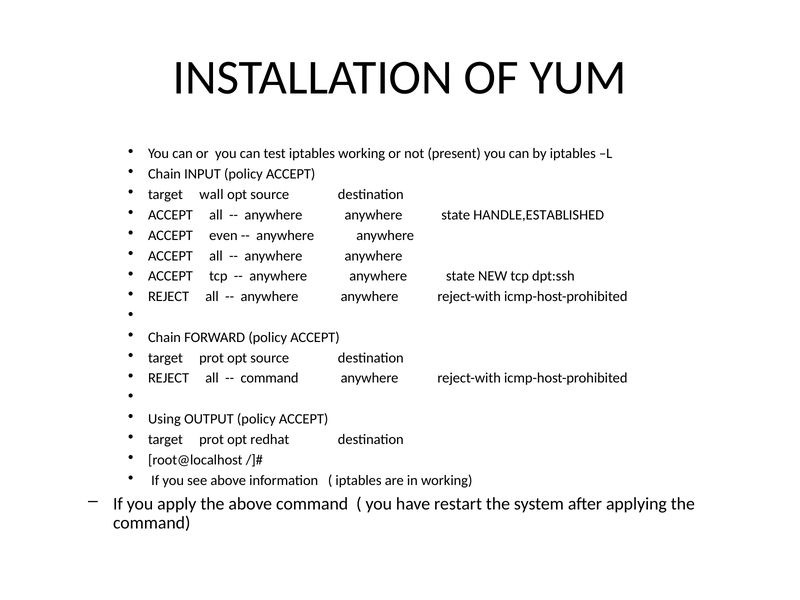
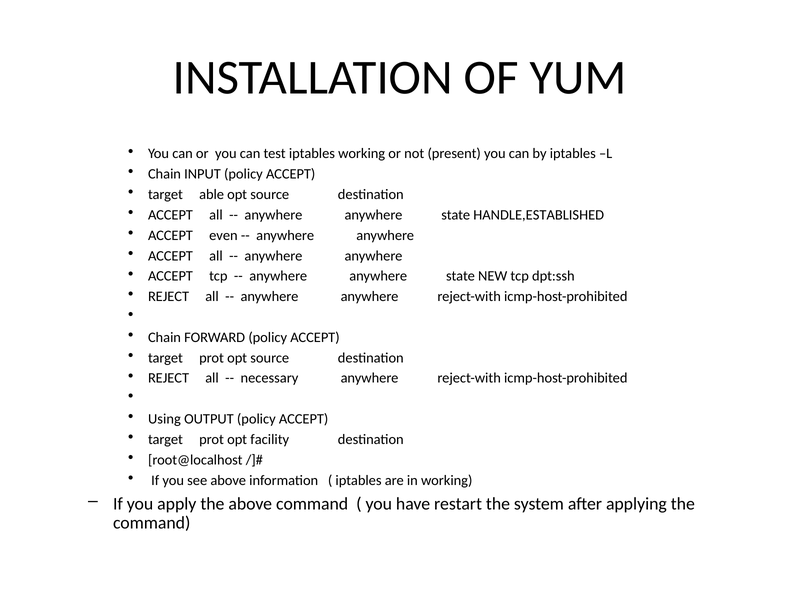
wall: wall -> able
command at (270, 378): command -> necessary
redhat: redhat -> facility
